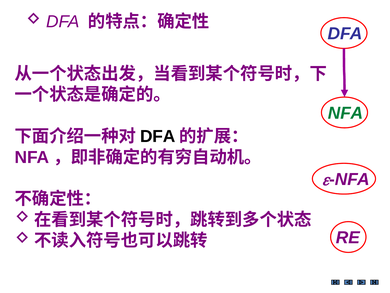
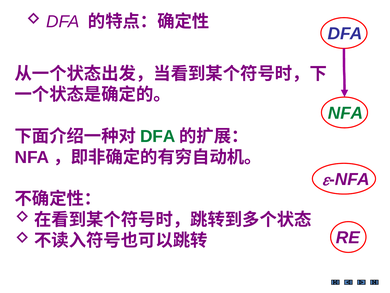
DFA at (158, 136) colour: black -> green
